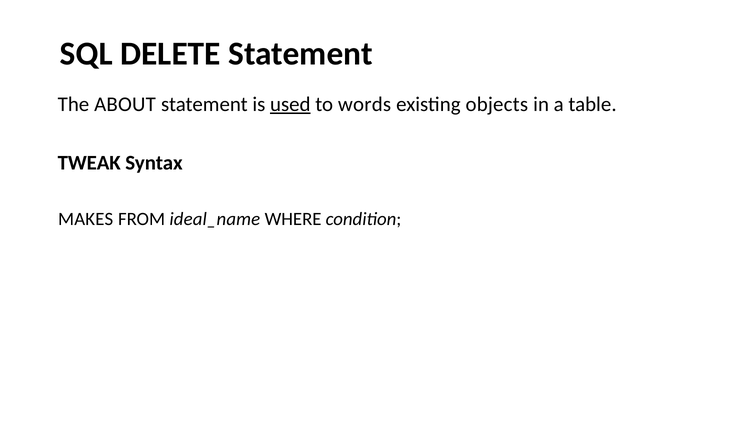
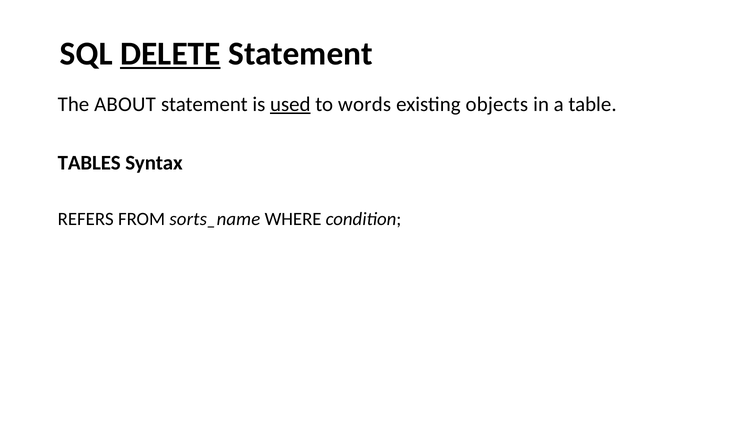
DELETE underline: none -> present
TWEAK: TWEAK -> TABLES
MAKES: MAKES -> REFERS
ideal_name: ideal_name -> sorts_name
